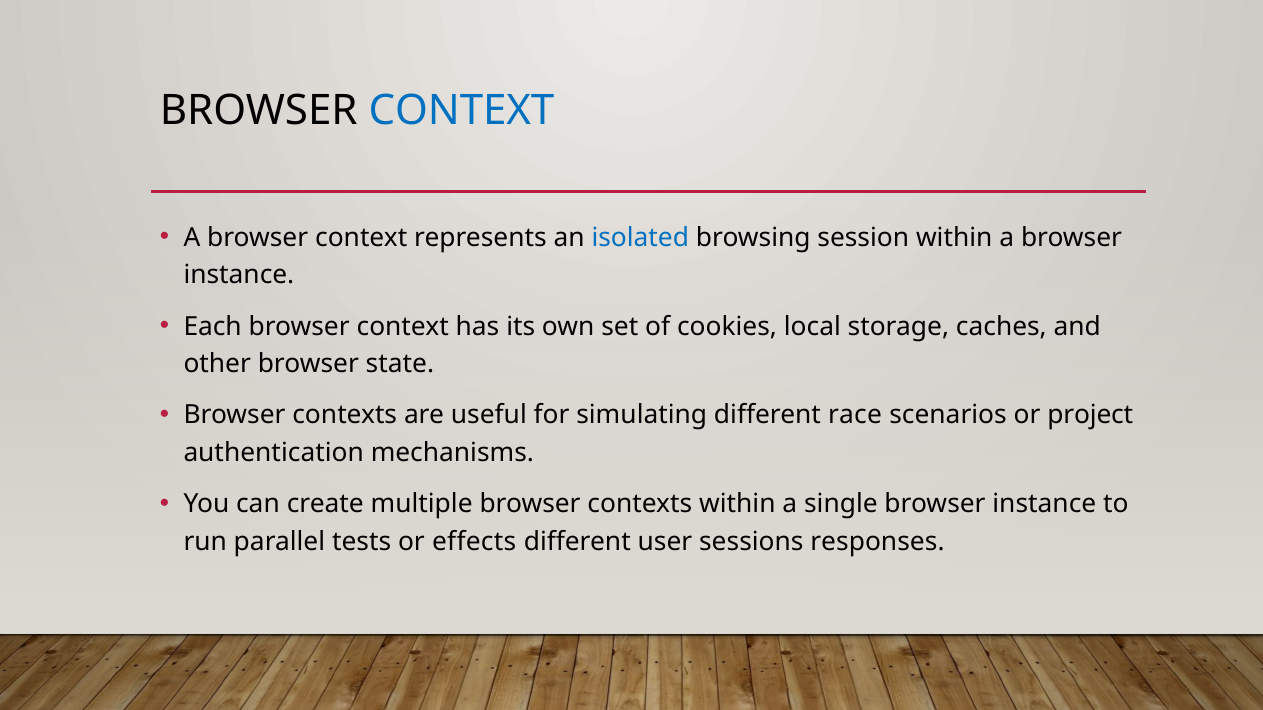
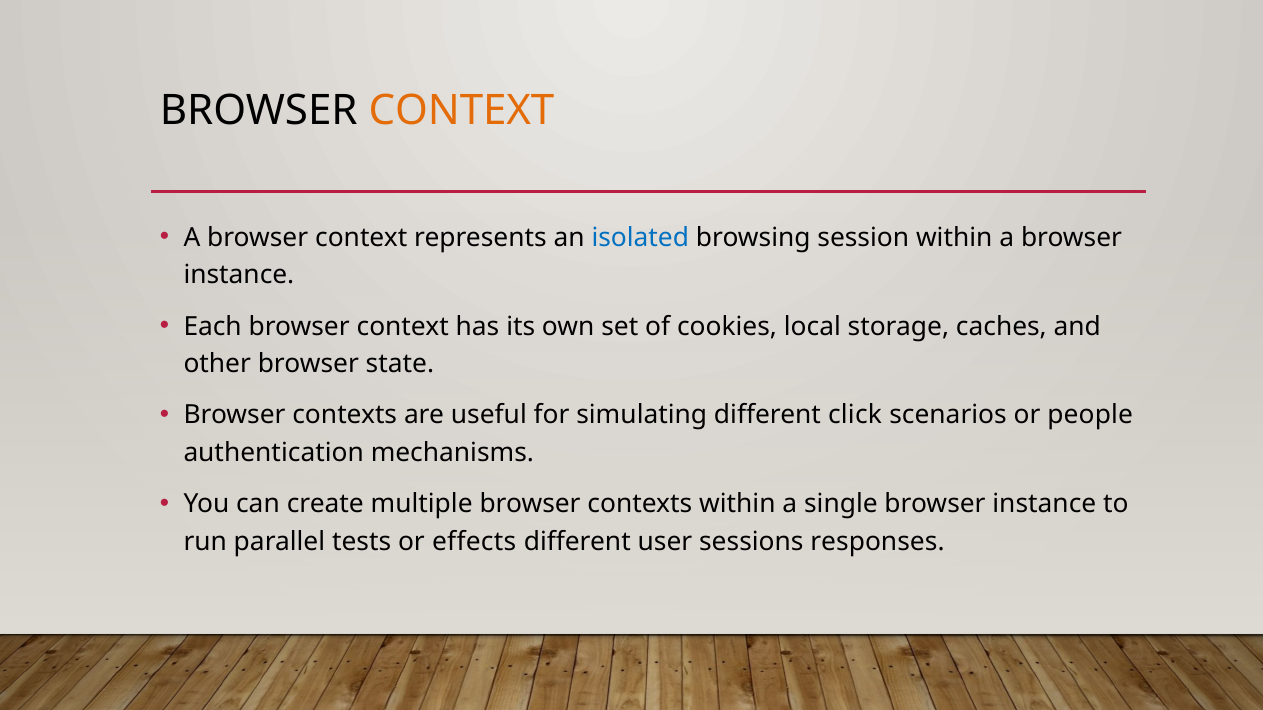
CONTEXT at (462, 111) colour: blue -> orange
race: race -> click
project: project -> people
